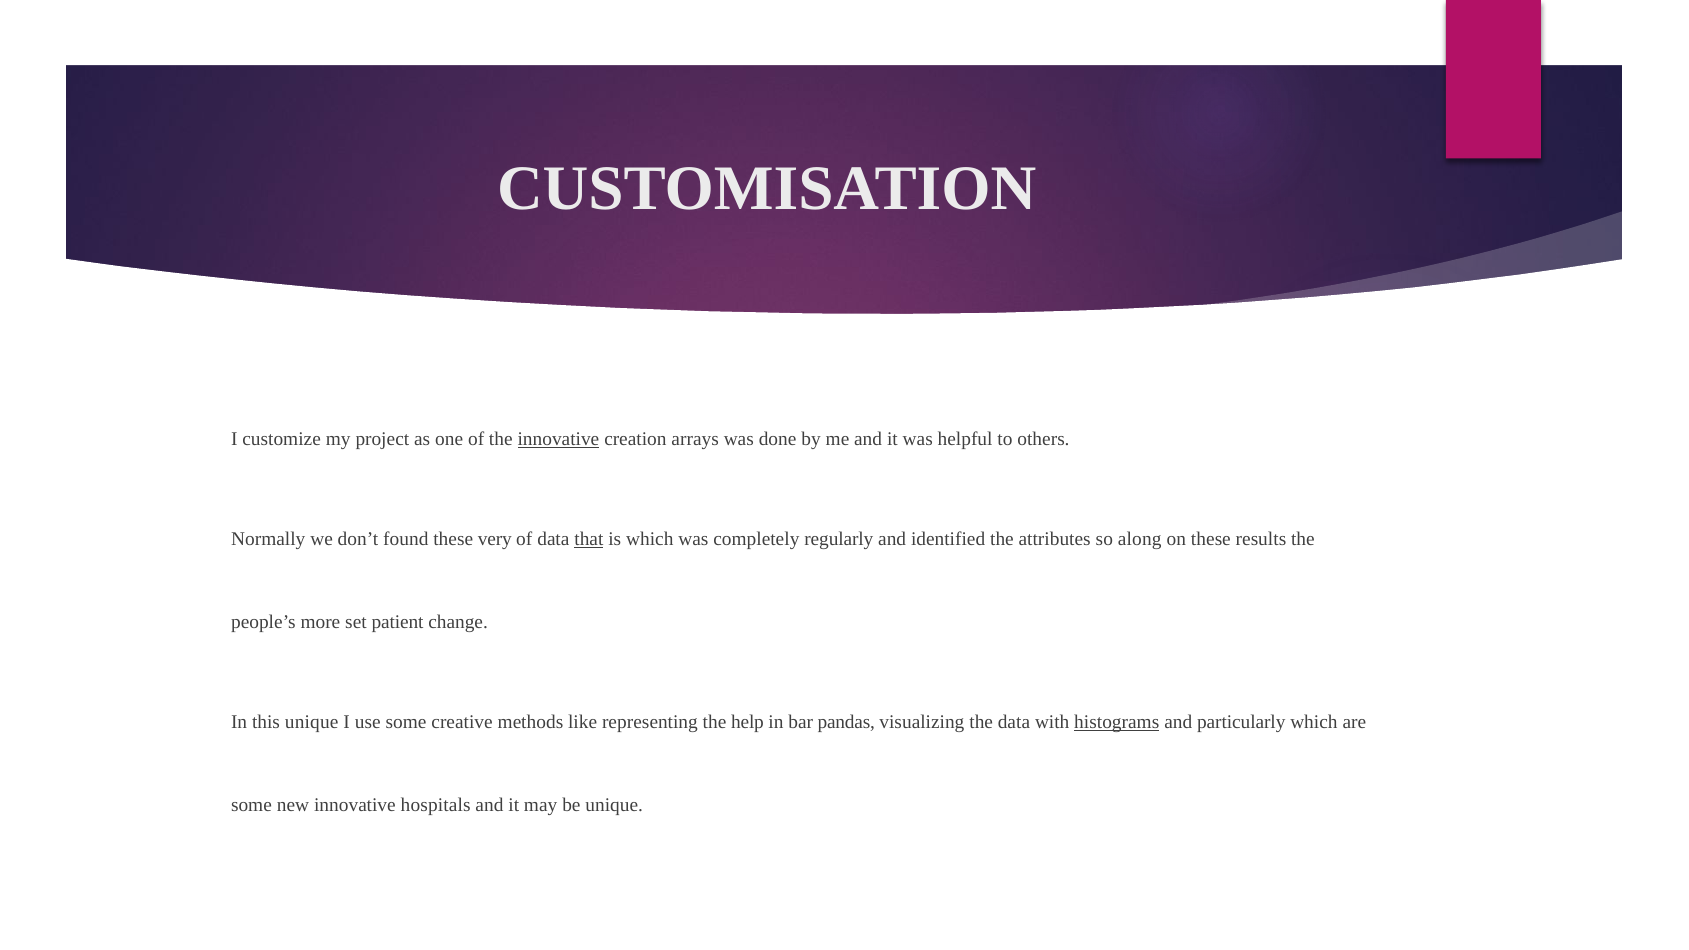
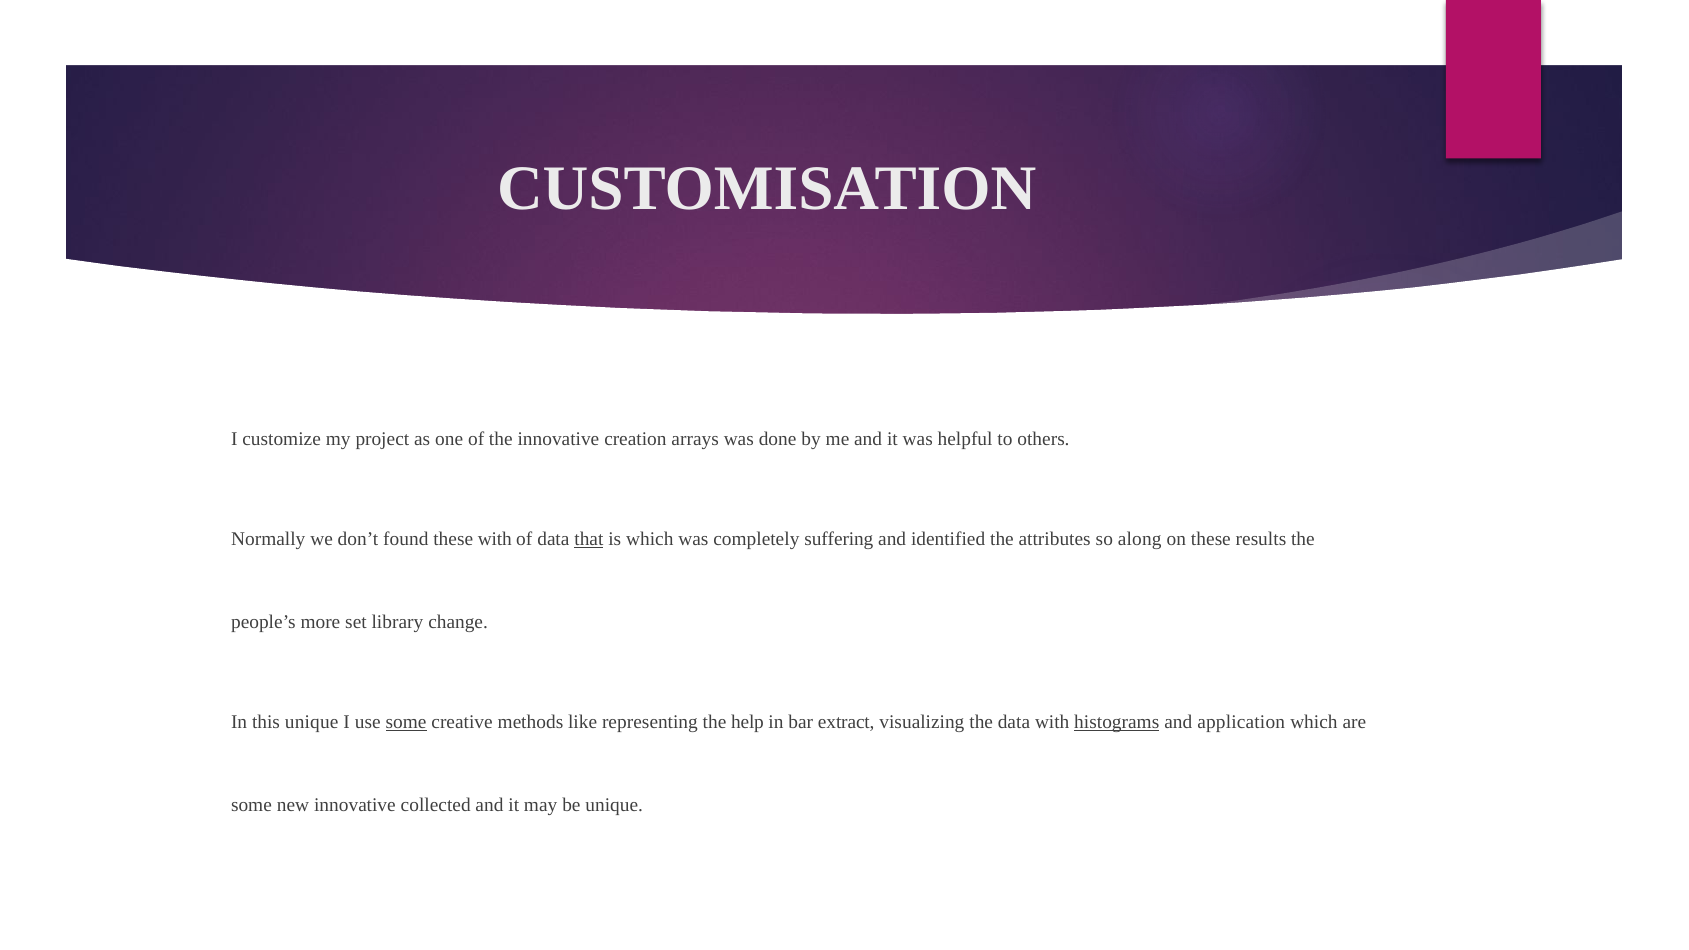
innovative at (558, 439) underline: present -> none
these very: very -> with
regularly: regularly -> suffering
patient: patient -> library
some at (406, 722) underline: none -> present
pandas: pandas -> extract
particularly: particularly -> application
hospitals: hospitals -> collected
